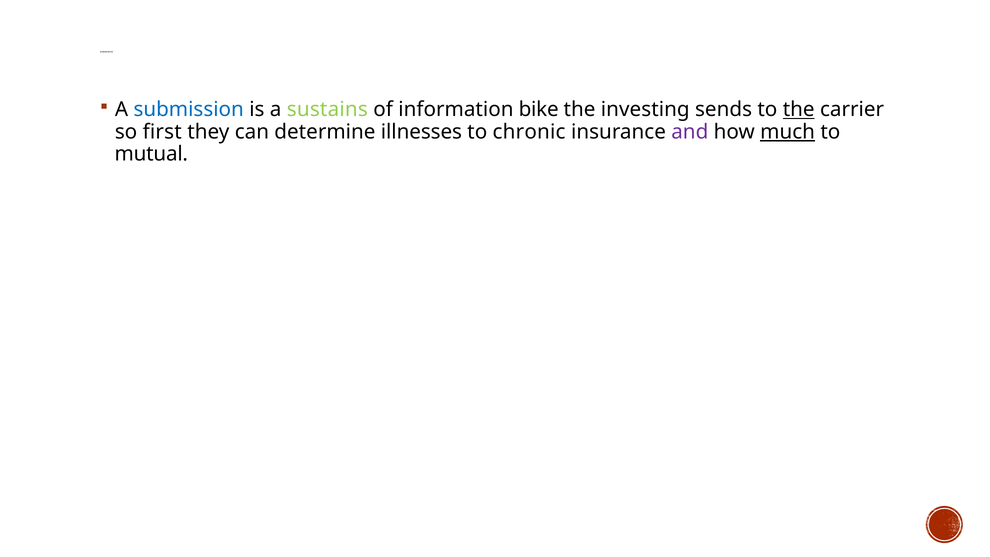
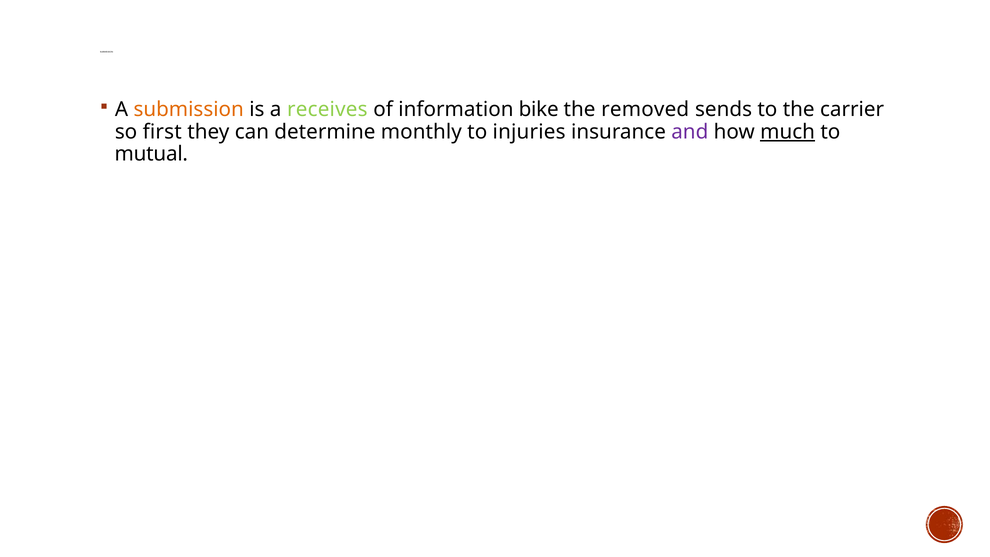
submission at (189, 110) colour: blue -> orange
sustains: sustains -> receives
investing: investing -> removed
the at (799, 110) underline: present -> none
illnesses: illnesses -> monthly
chronic: chronic -> injuries
